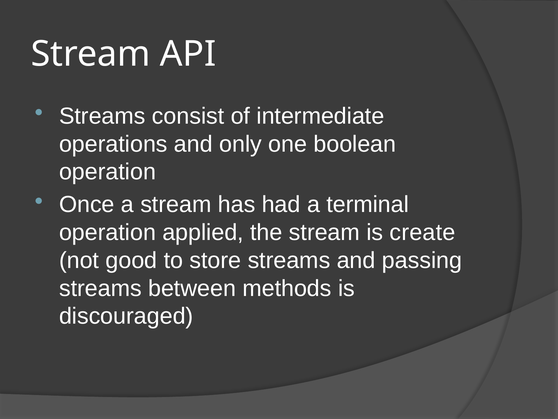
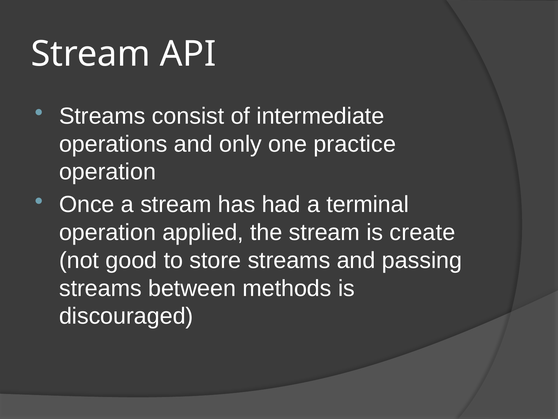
boolean: boolean -> practice
